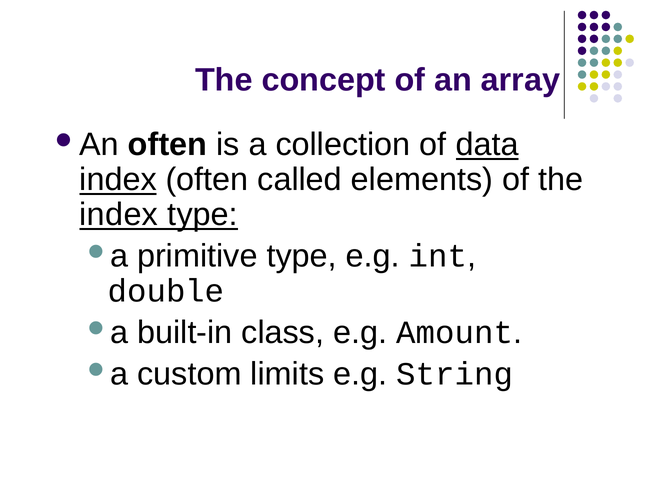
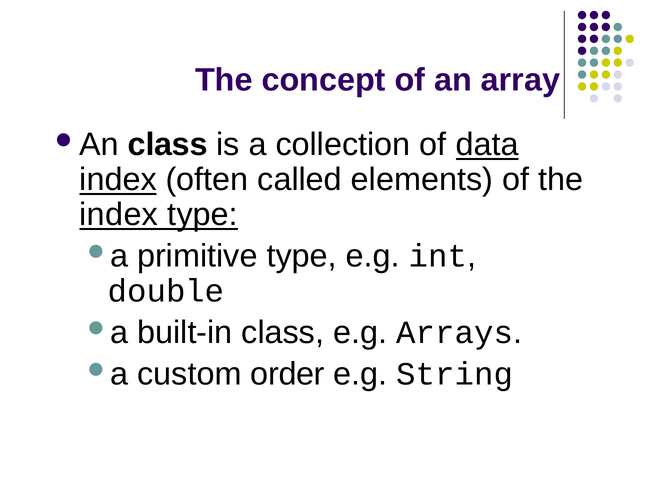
An often: often -> class
Amount: Amount -> Arrays
limits: limits -> order
